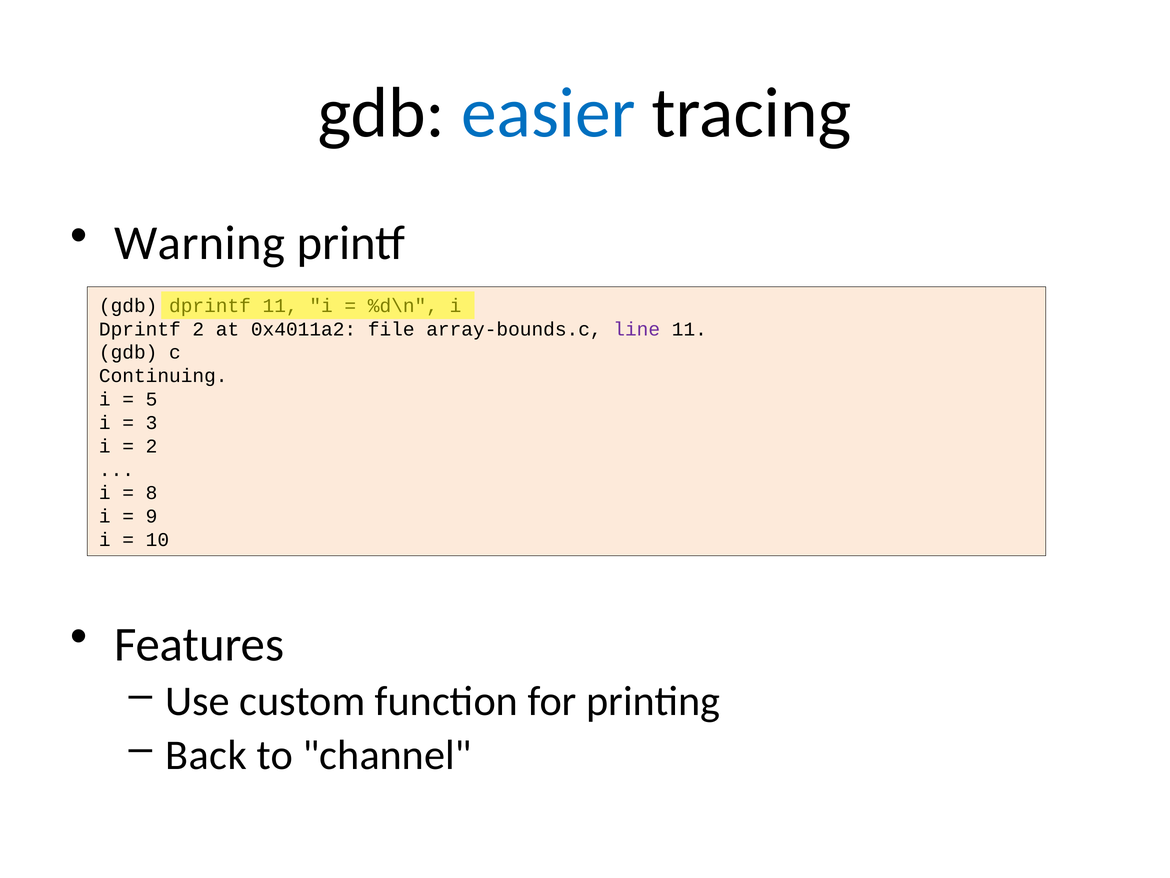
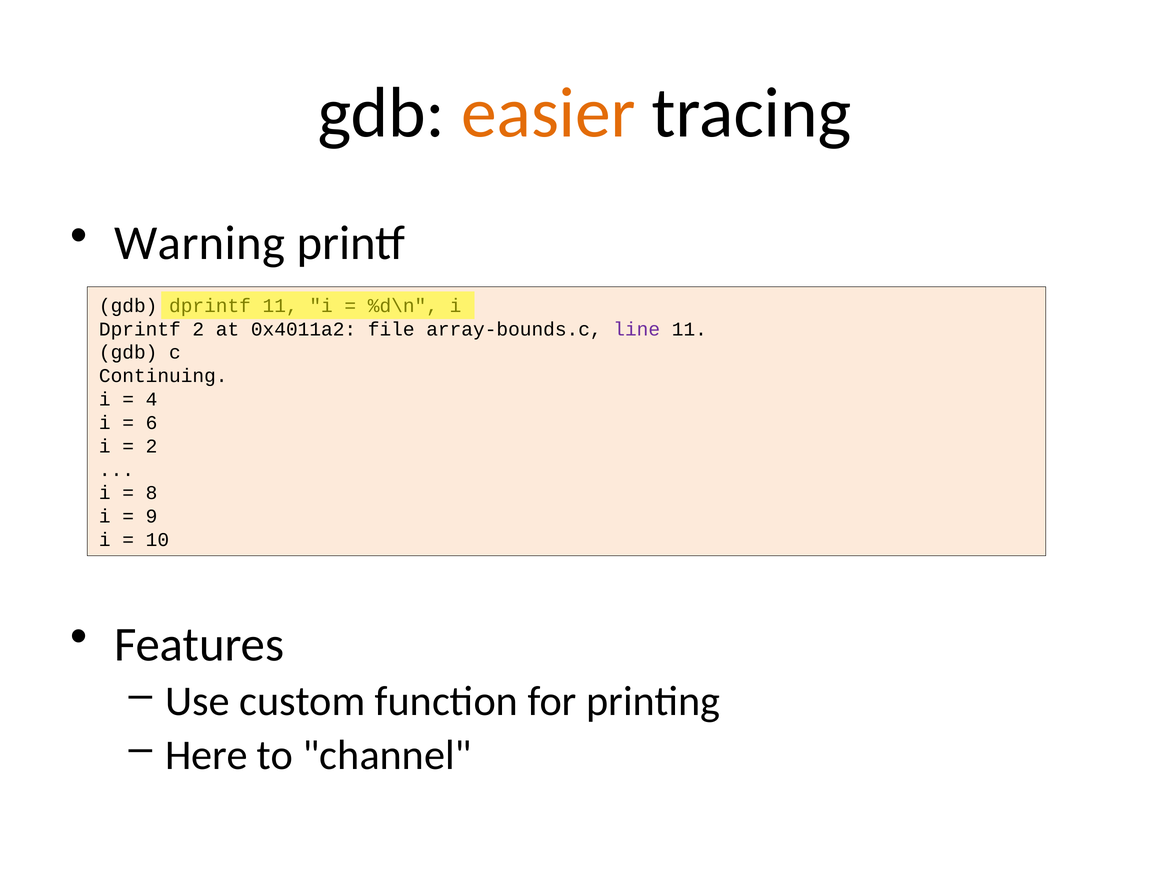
easier colour: blue -> orange
5: 5 -> 4
3: 3 -> 6
Back: Back -> Here
